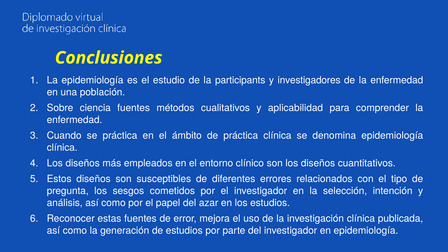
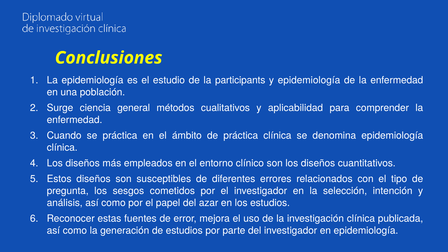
y investigadores: investigadores -> epidemiología
Sobre: Sobre -> Surge
ciencia fuentes: fuentes -> general
